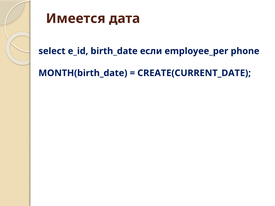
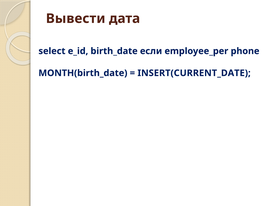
Имеется: Имеется -> Вывести
CREATE(CURRENT_DATE: CREATE(CURRENT_DATE -> INSERT(CURRENT_DATE
